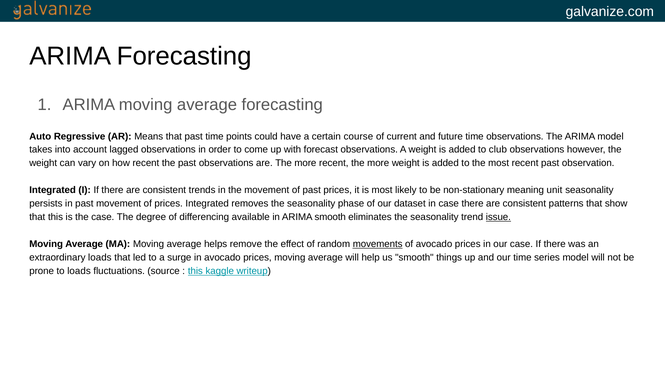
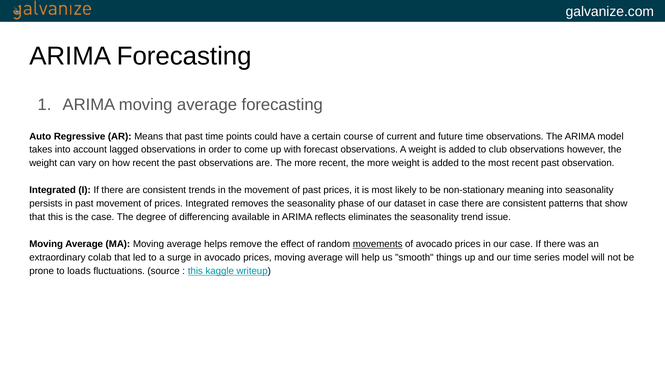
meaning unit: unit -> into
ARIMA smooth: smooth -> reflects
issue underline: present -> none
extraordinary loads: loads -> colab
